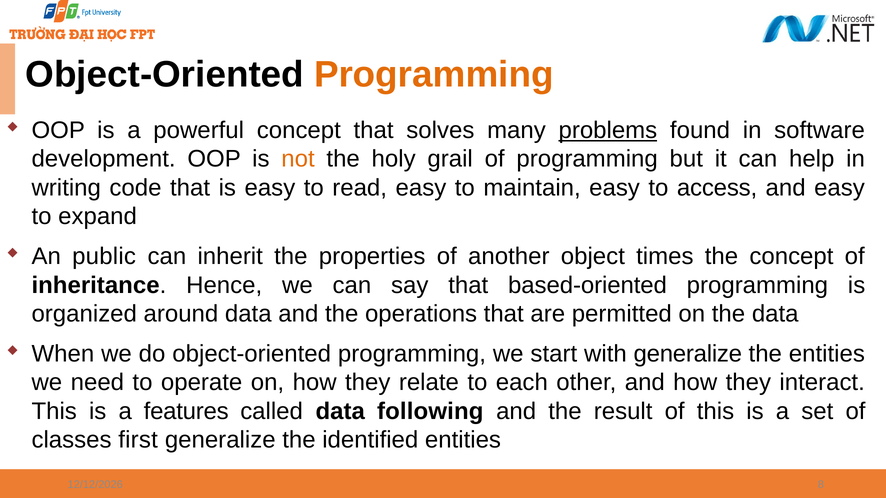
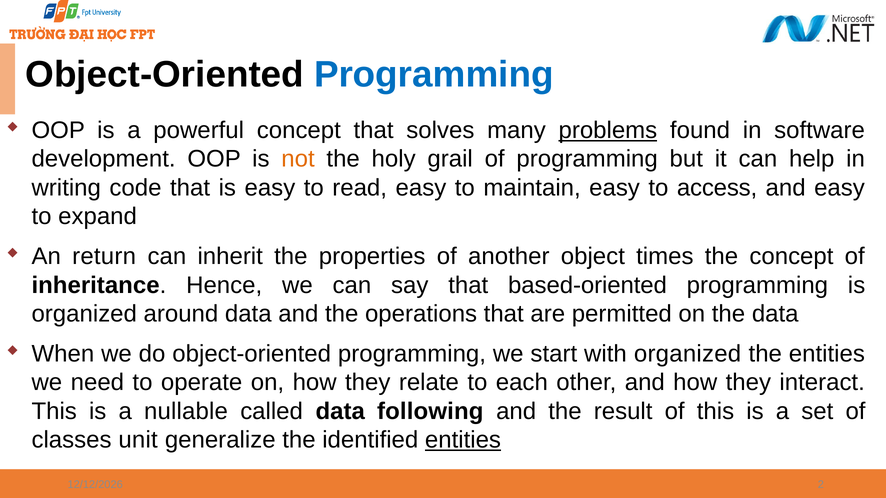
Programming at (434, 75) colour: orange -> blue
public: public -> return
with generalize: generalize -> organized
features: features -> nullable
first: first -> unit
entities at (463, 440) underline: none -> present
8: 8 -> 2
